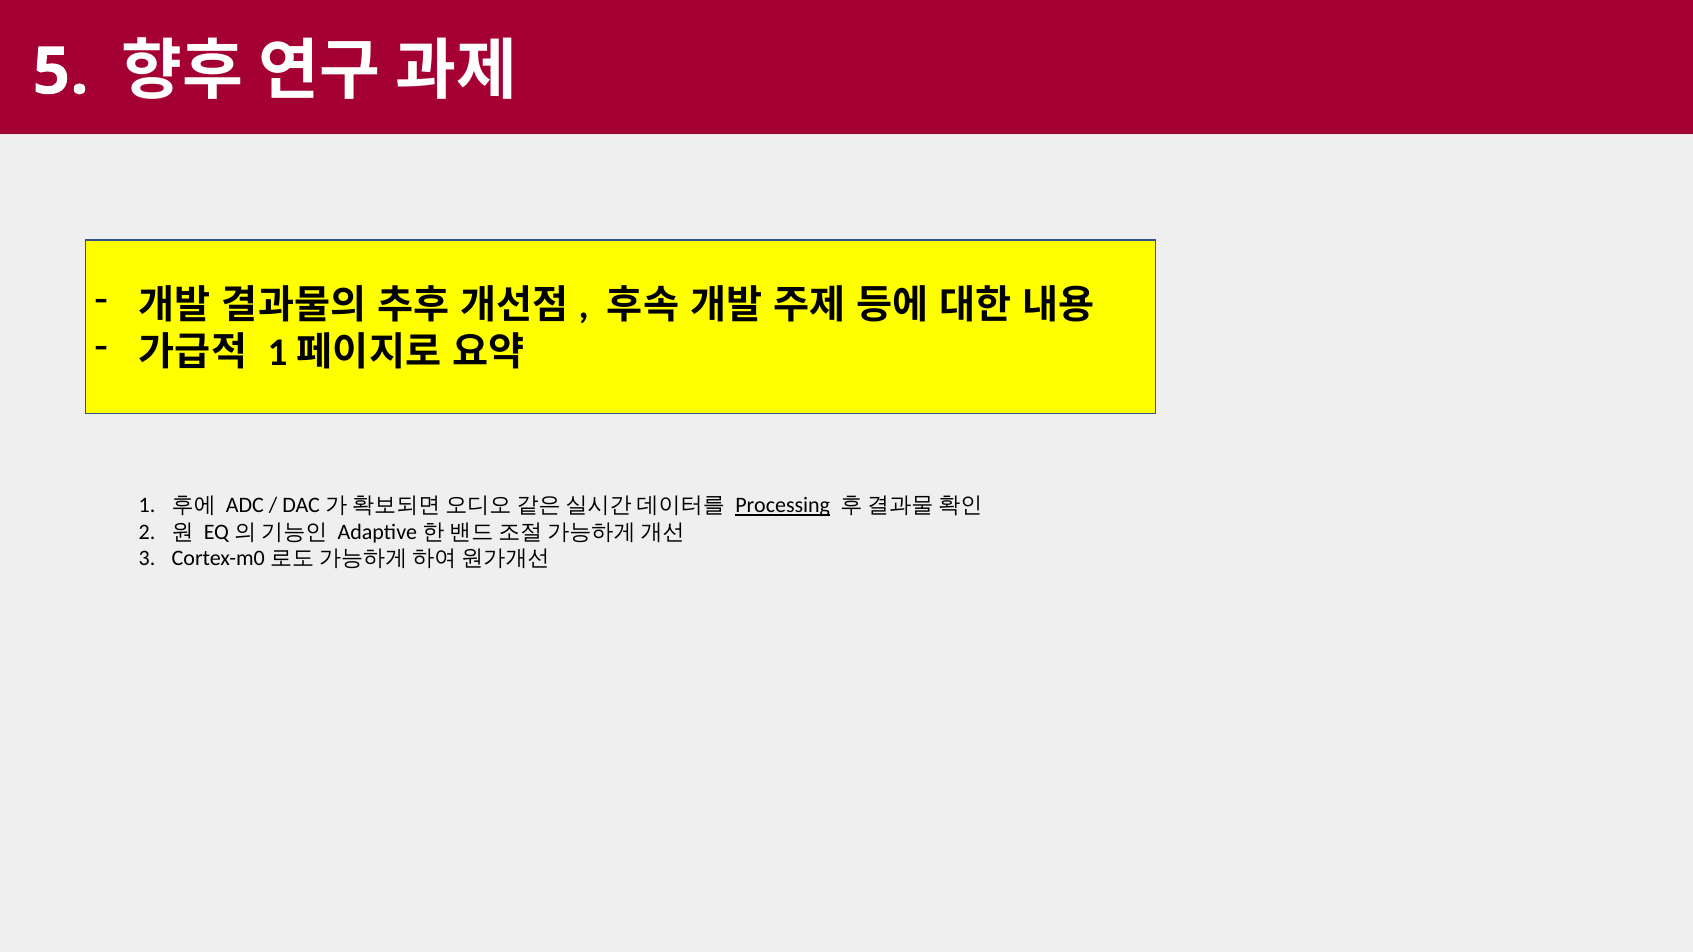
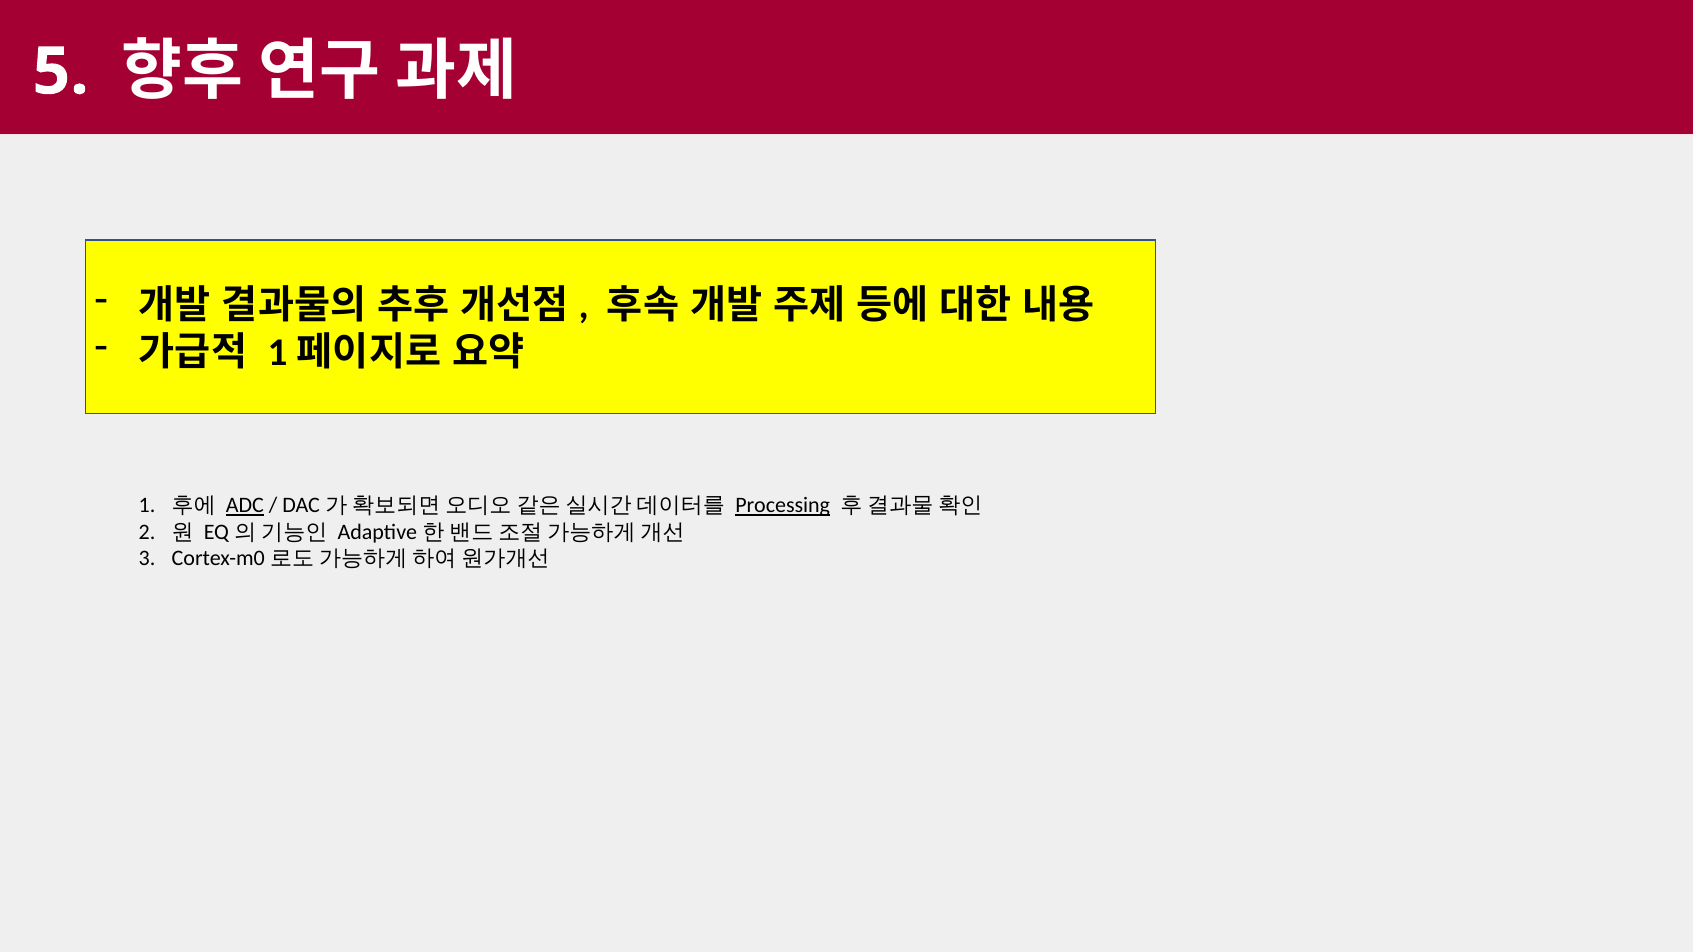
ADC underline: none -> present
